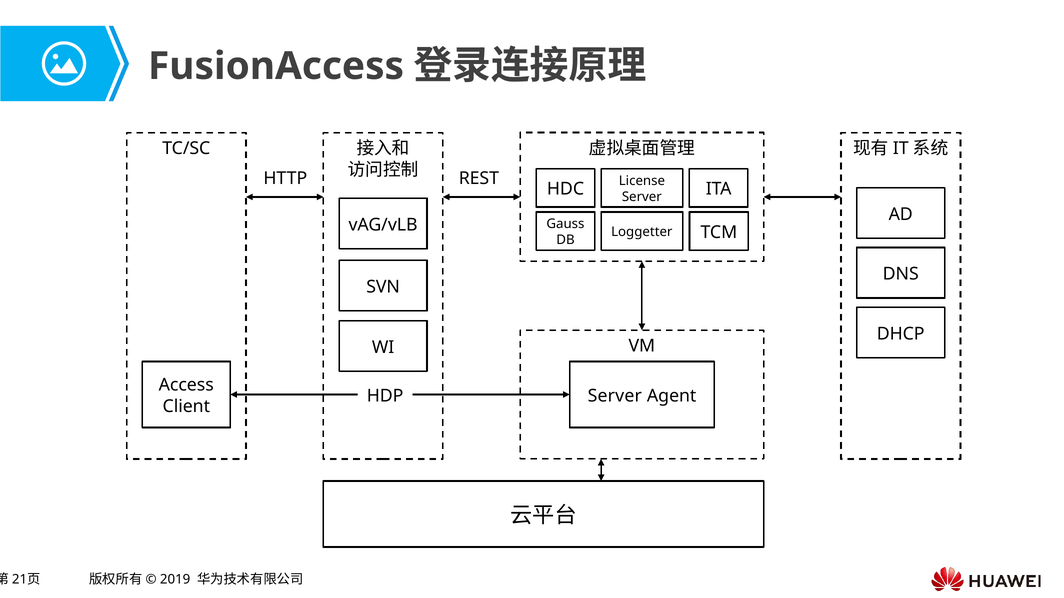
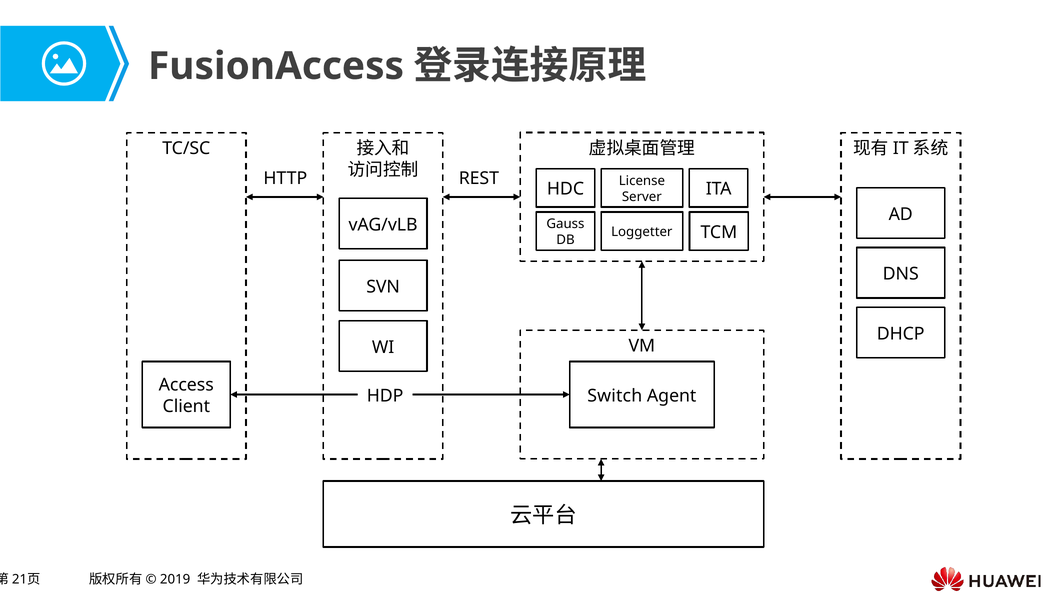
Server at (615, 396): Server -> Switch
